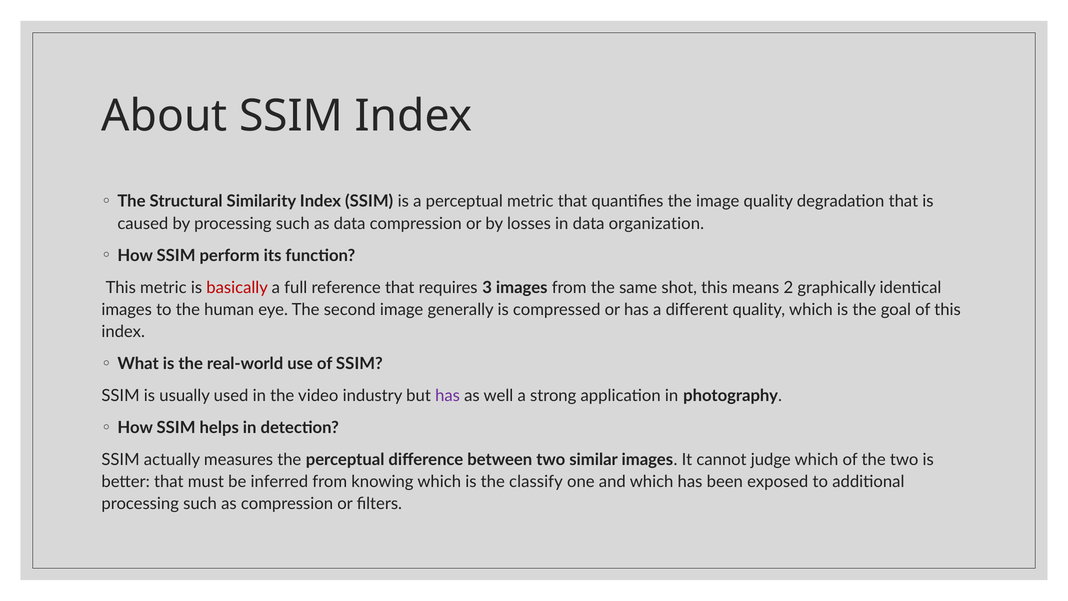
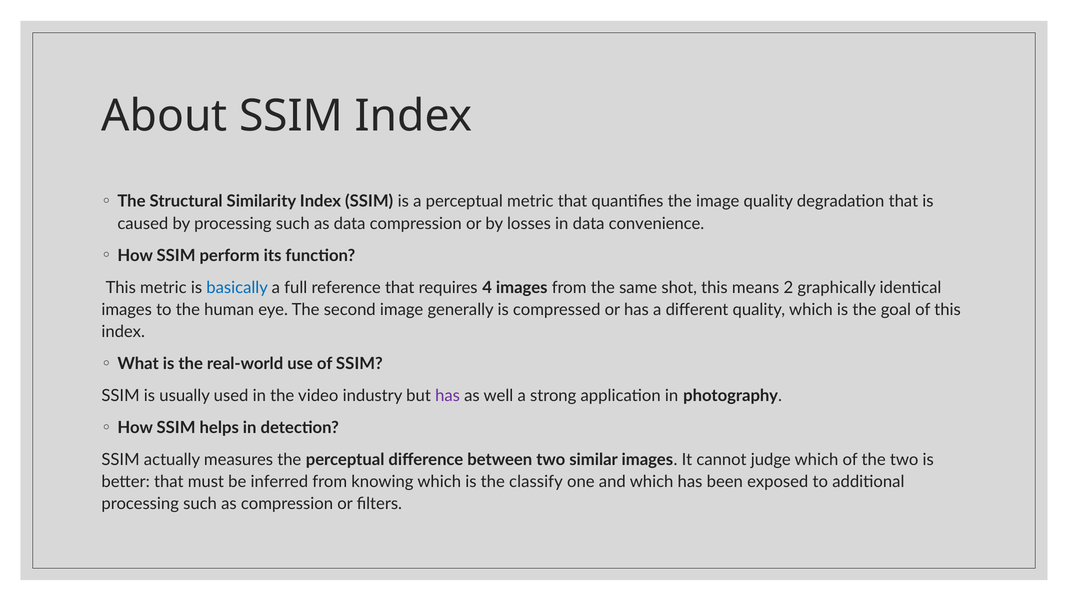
organization: organization -> convenience
basically colour: red -> blue
3: 3 -> 4
